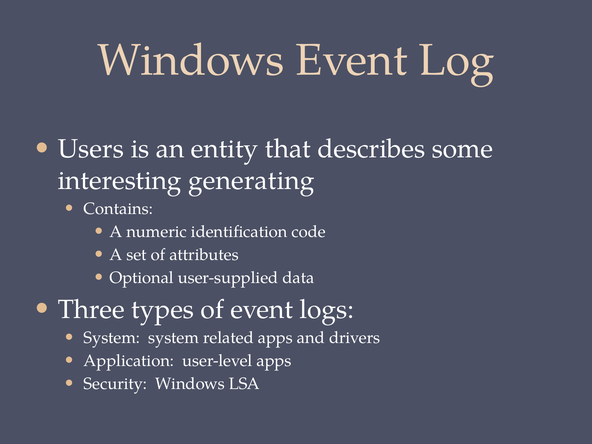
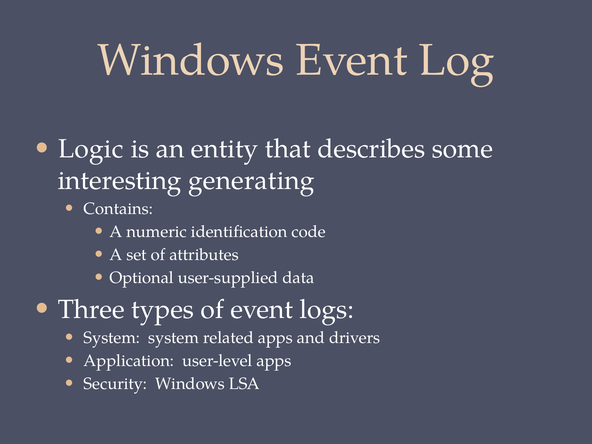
Users: Users -> Logic
